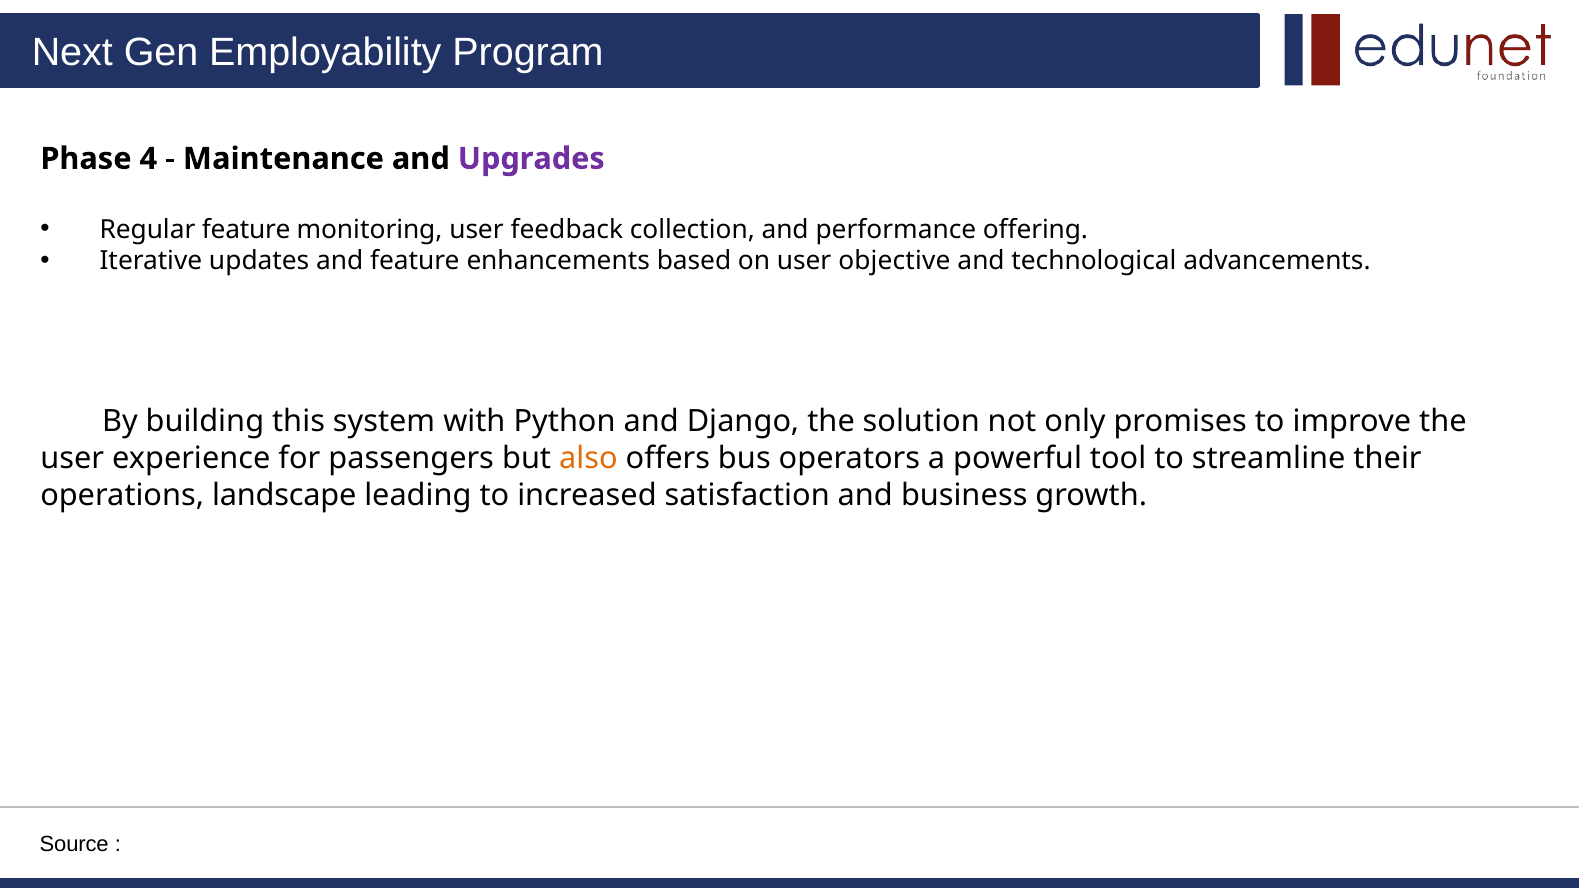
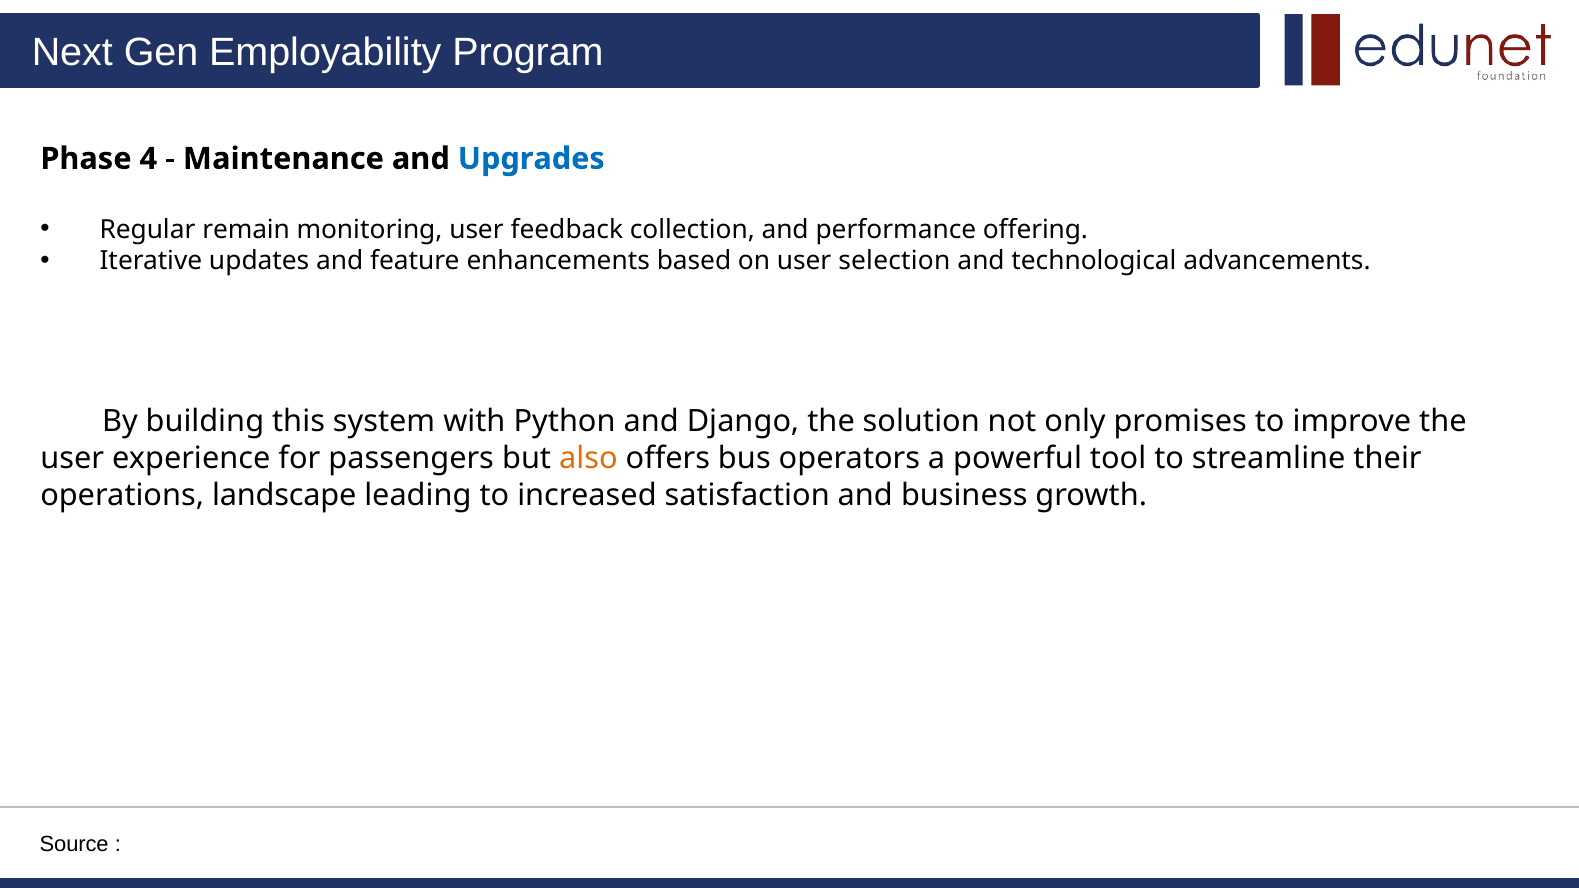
Upgrades colour: purple -> blue
Regular feature: feature -> remain
objective: objective -> selection
